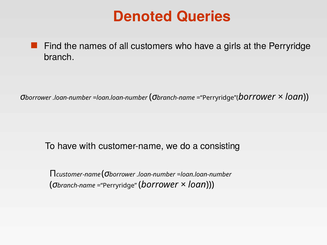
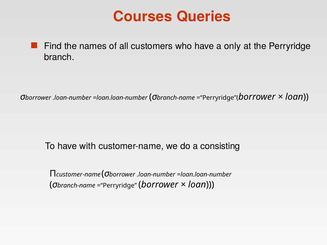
Denoted: Denoted -> Courses
girls: girls -> only
